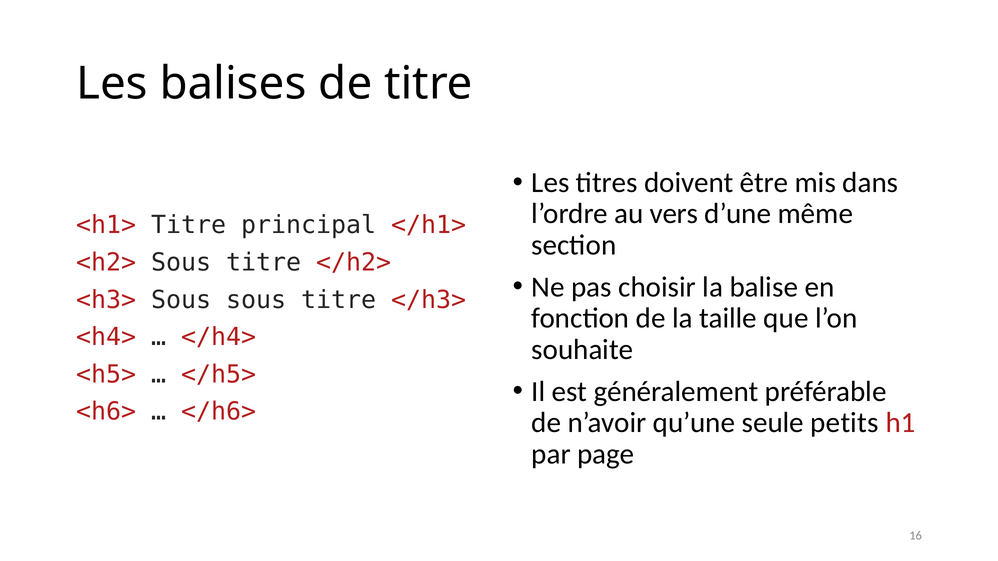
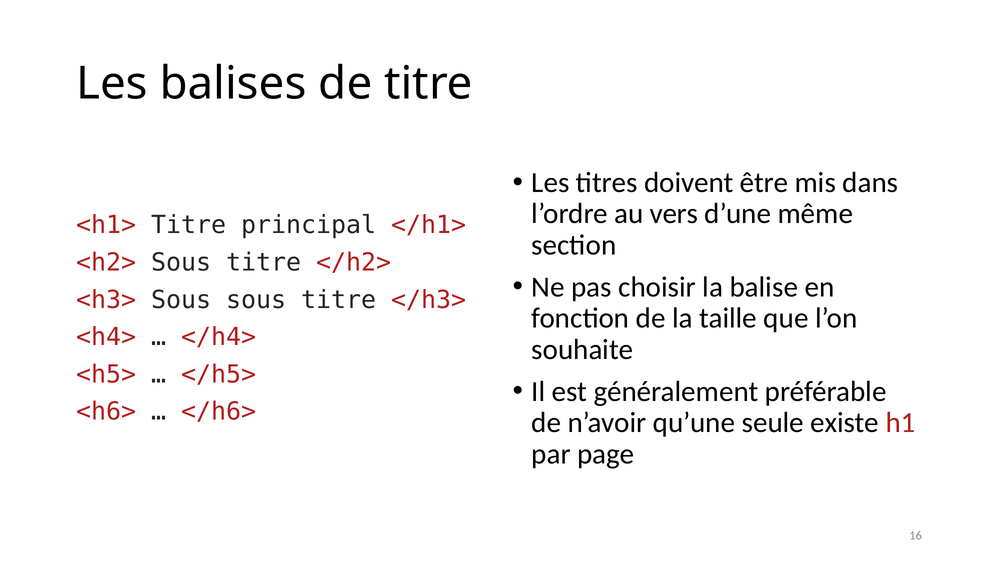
petits: petits -> existe
